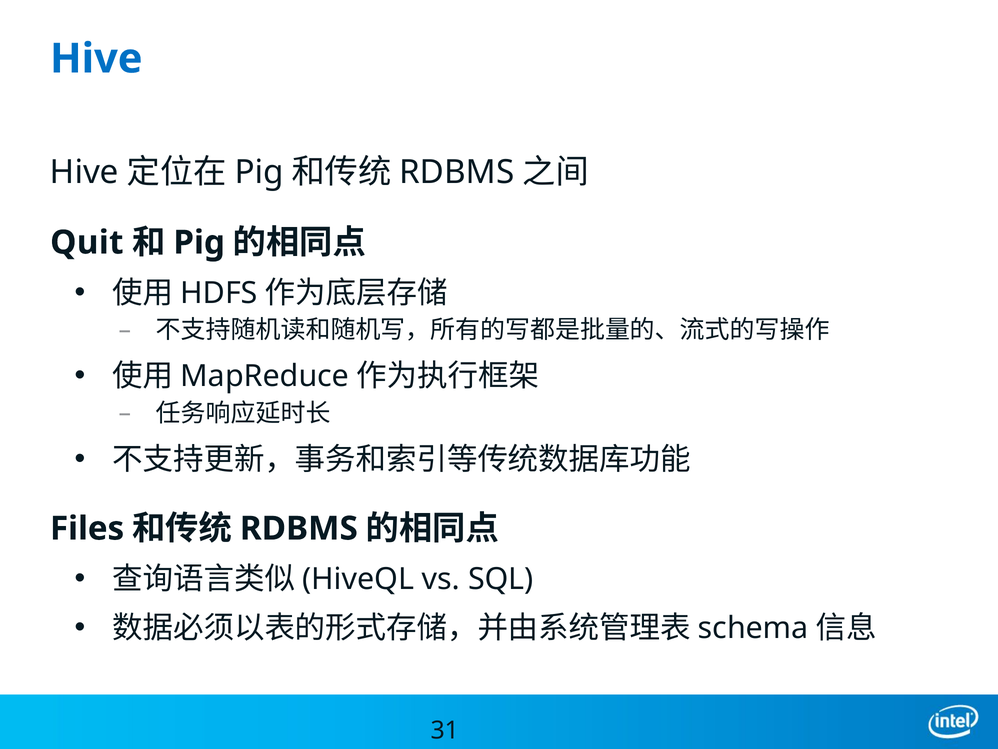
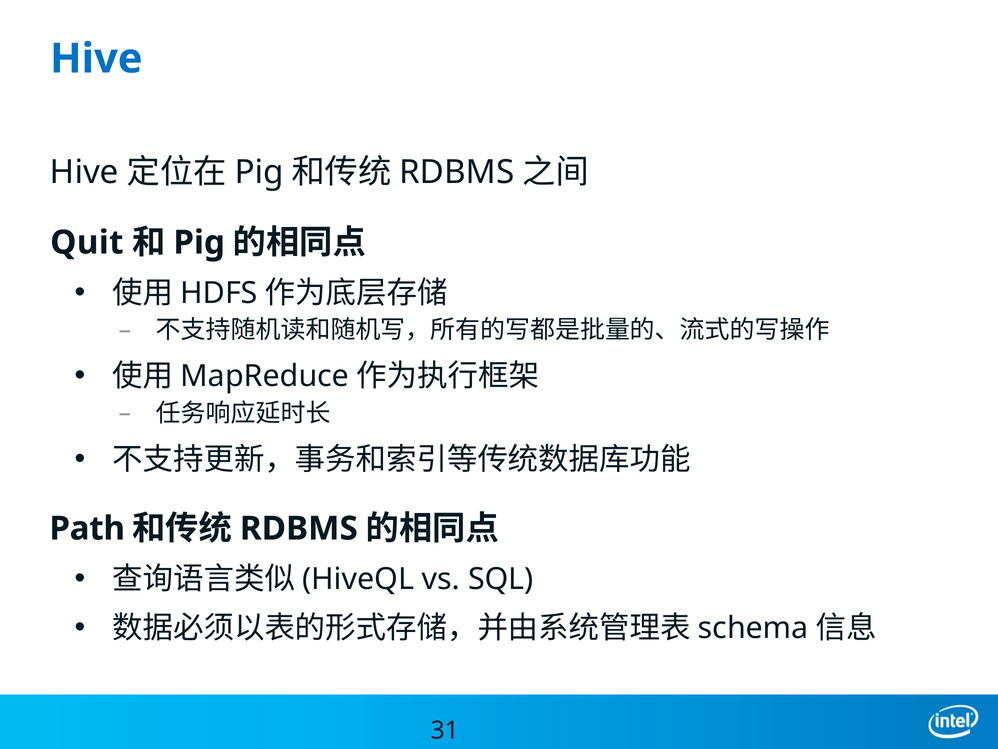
Files: Files -> Path
